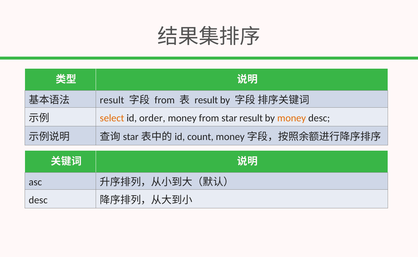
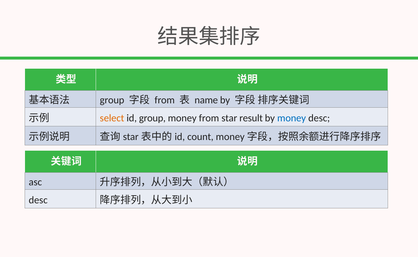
result at (112, 100): result -> group
result at (206, 100): result -> name
id order: order -> group
money at (292, 118) colour: orange -> blue
